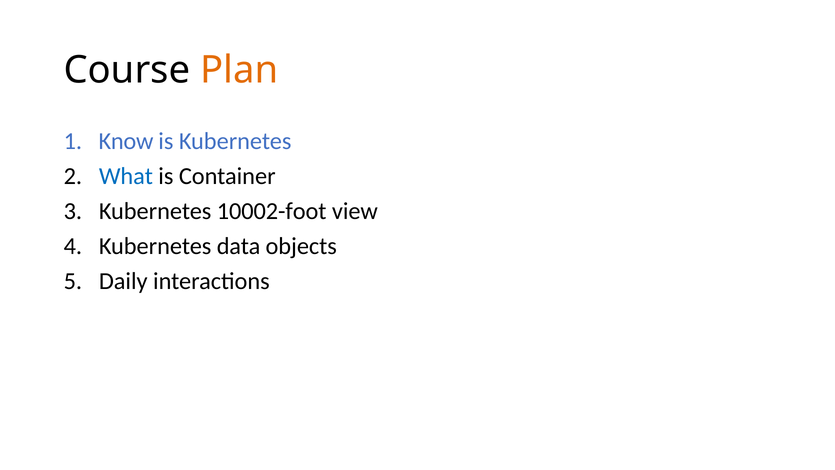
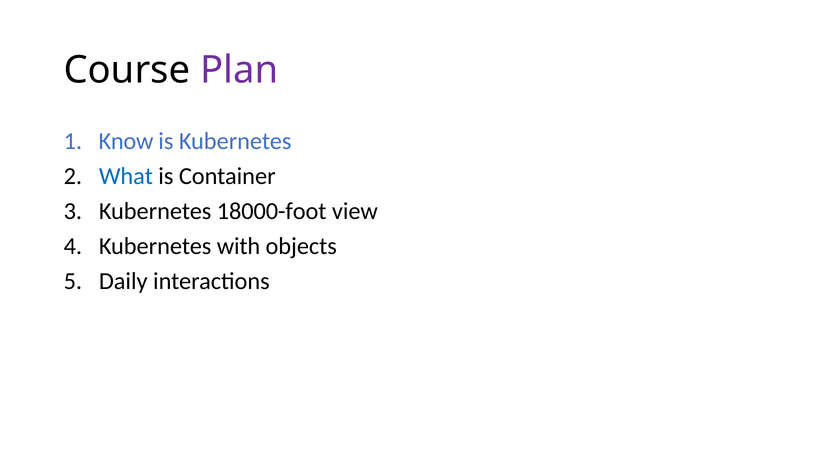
Plan colour: orange -> purple
10002-foot: 10002-foot -> 18000-foot
data: data -> with
